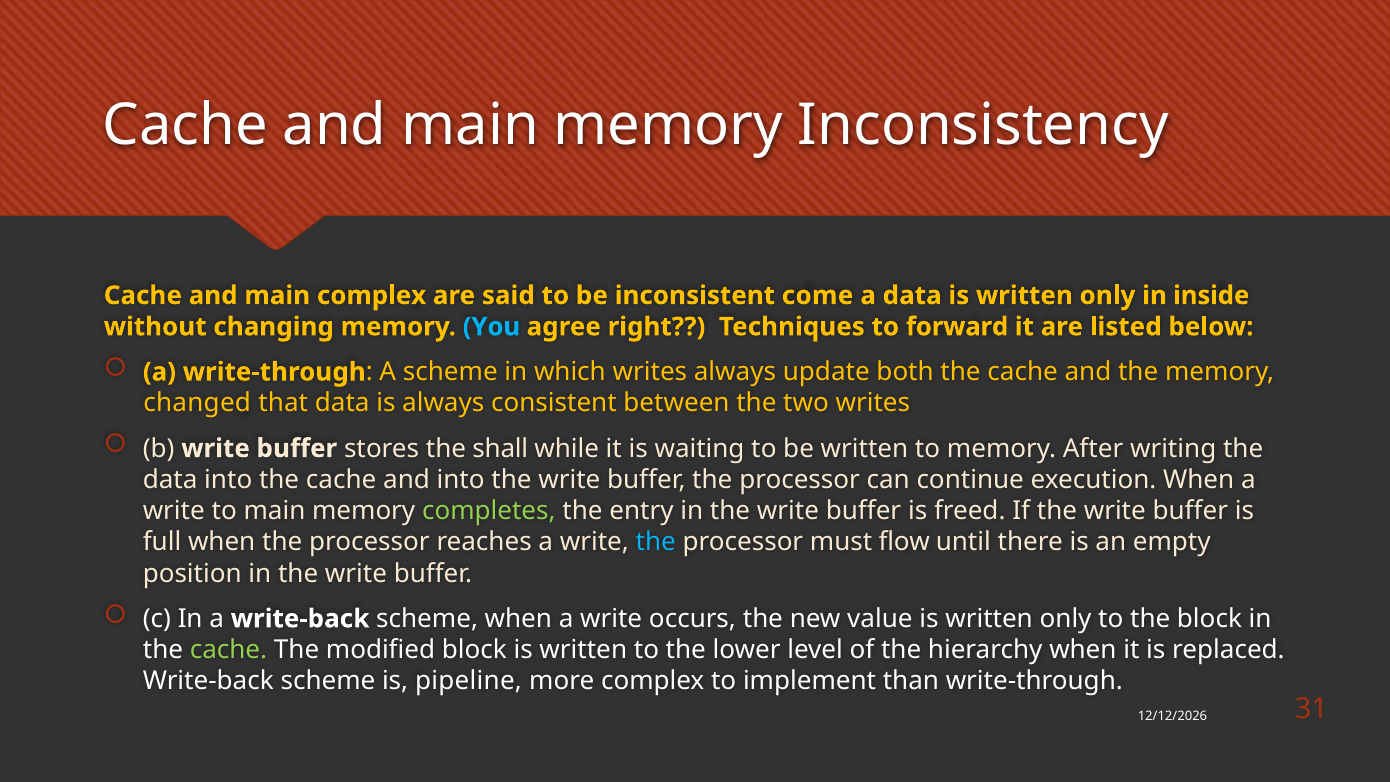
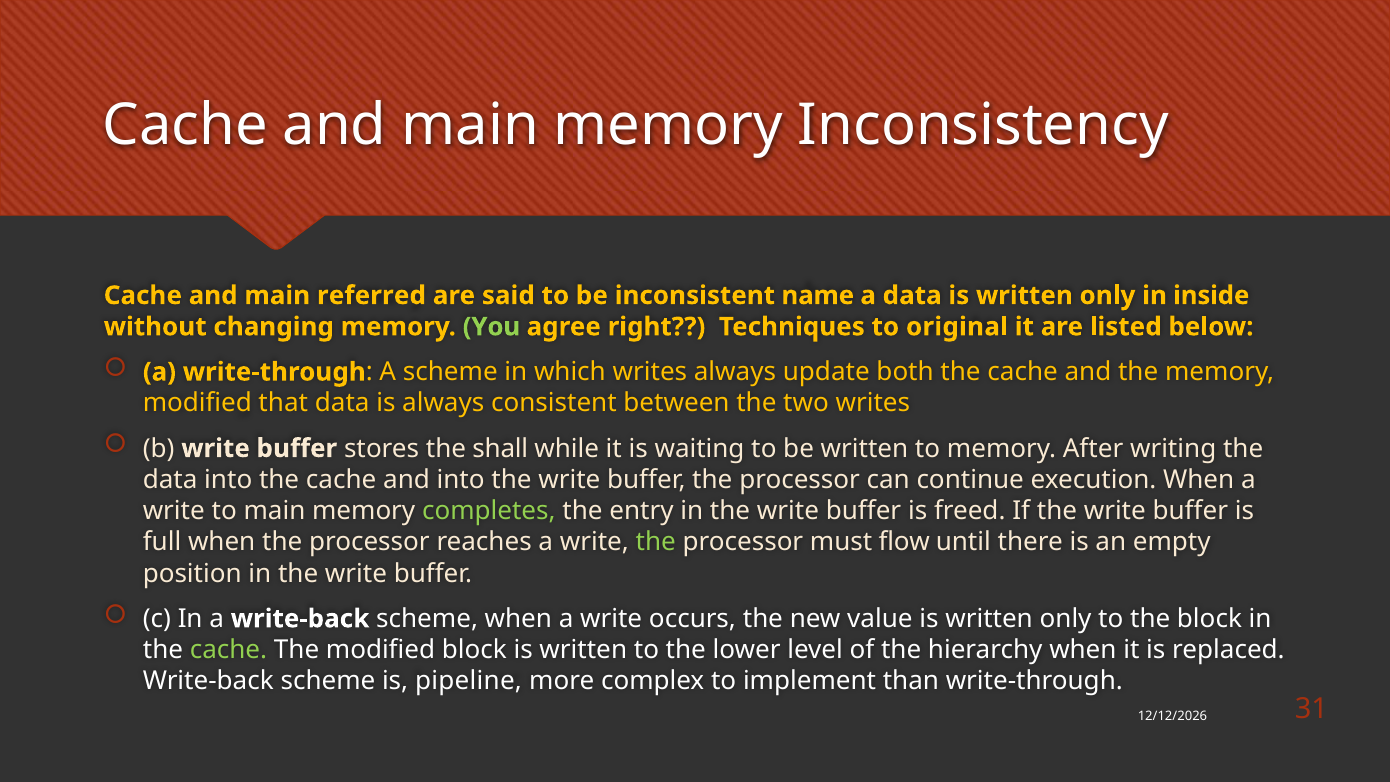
main complex: complex -> referred
come: come -> name
You colour: light blue -> light green
forward: forward -> original
changed at (197, 403): changed -> modified
the at (656, 542) colour: light blue -> light green
